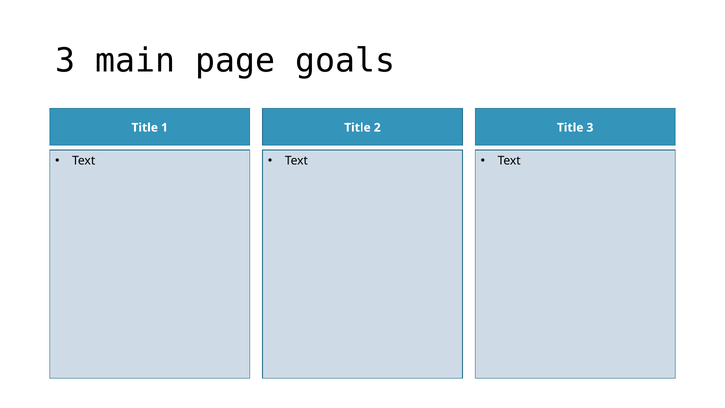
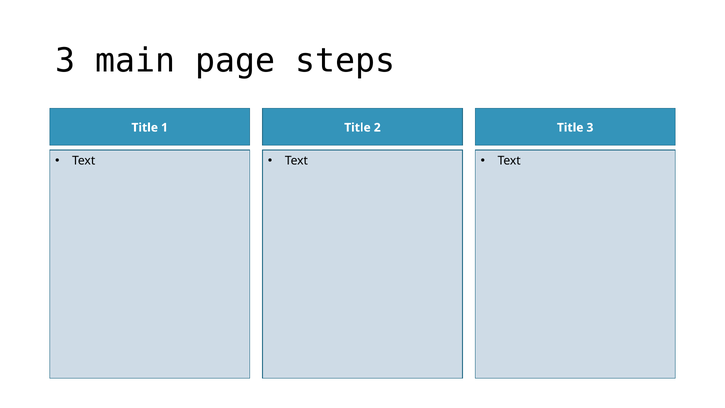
goals: goals -> steps
